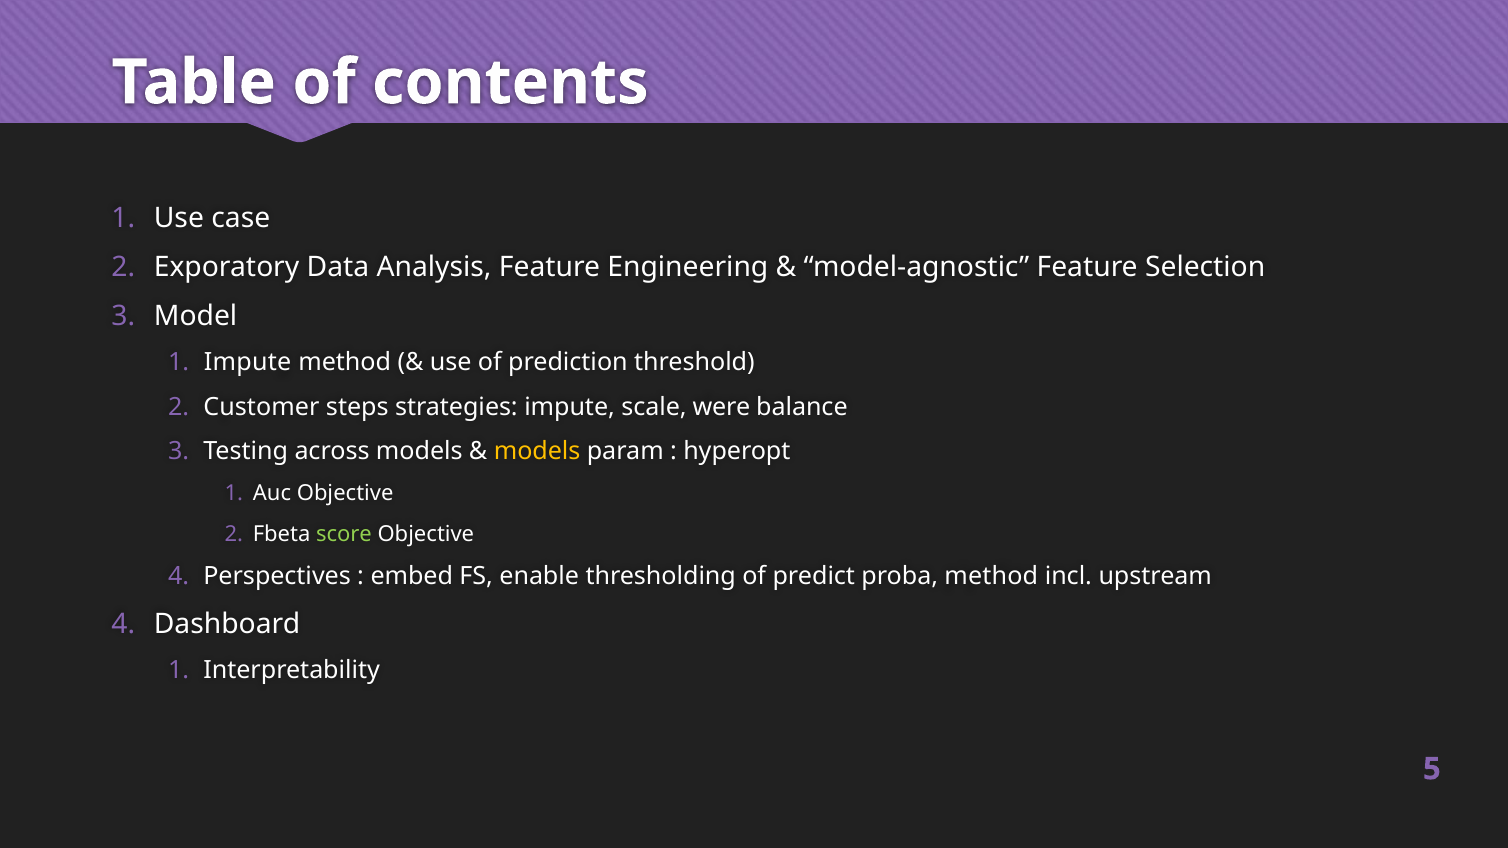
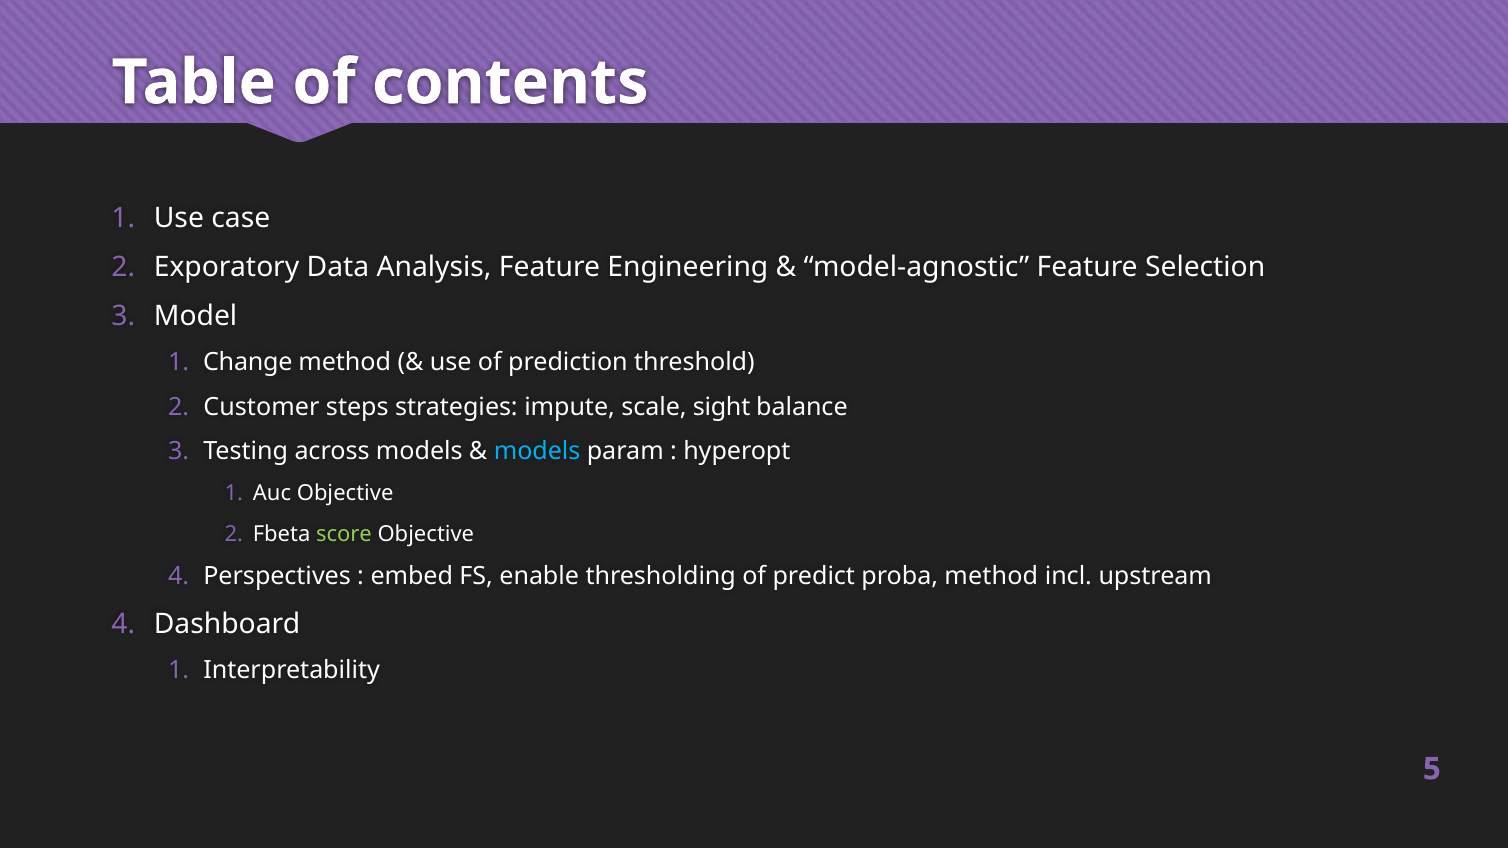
Impute at (248, 363): Impute -> Change
were: were -> sight
models at (537, 452) colour: yellow -> light blue
